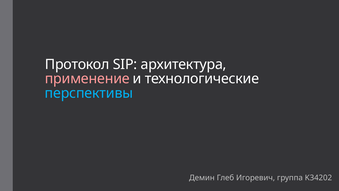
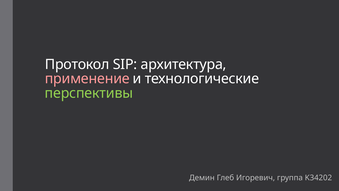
перспективы colour: light blue -> light green
